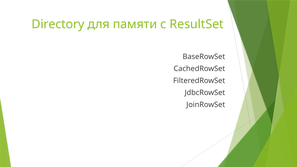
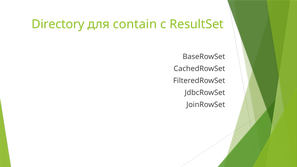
памяти: памяти -> contain
